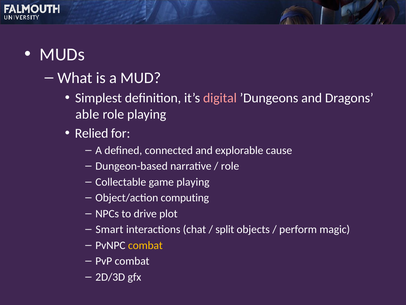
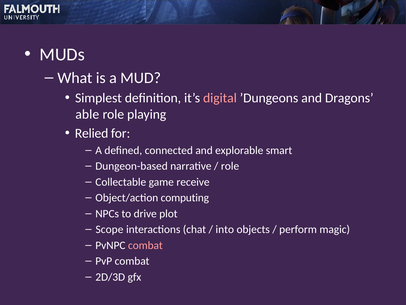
cause: cause -> smart
game playing: playing -> receive
Smart: Smart -> Scope
split: split -> into
combat at (145, 245) colour: yellow -> pink
